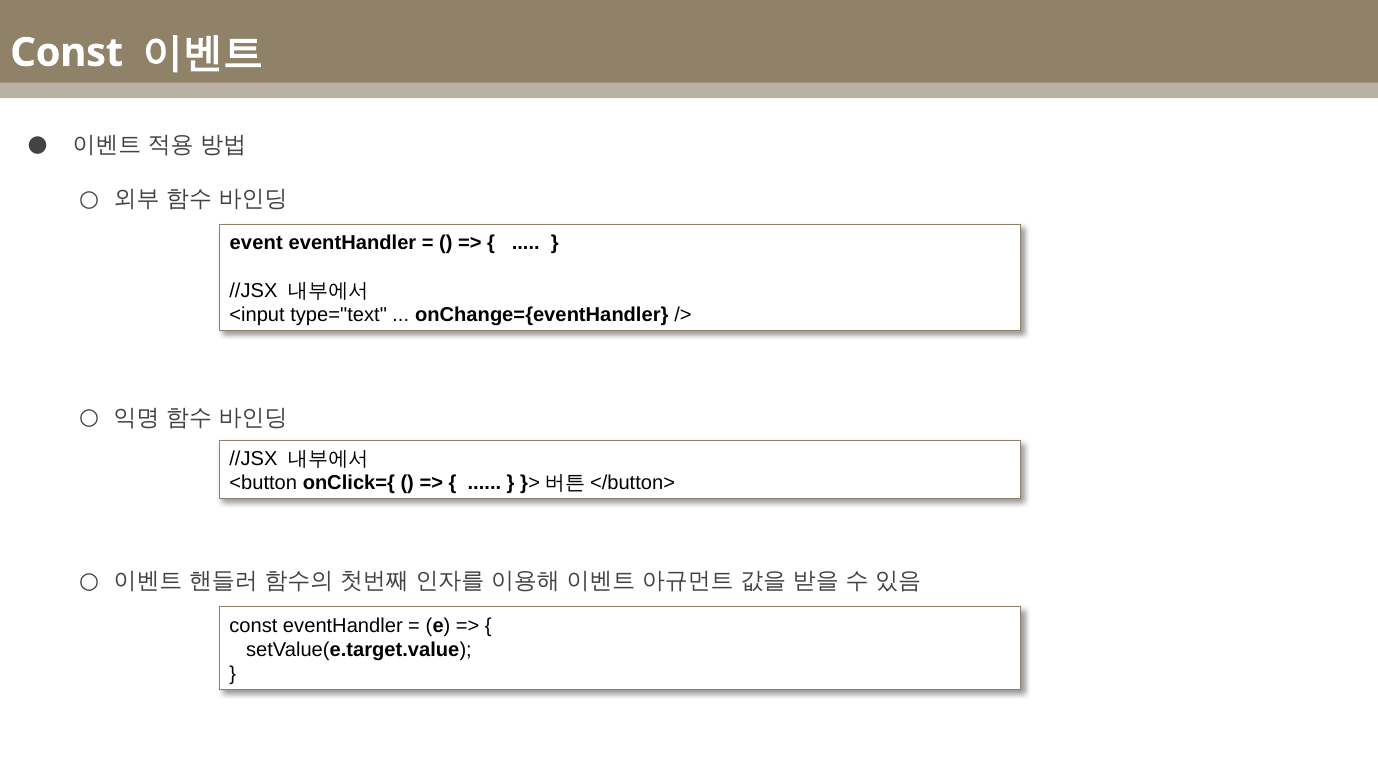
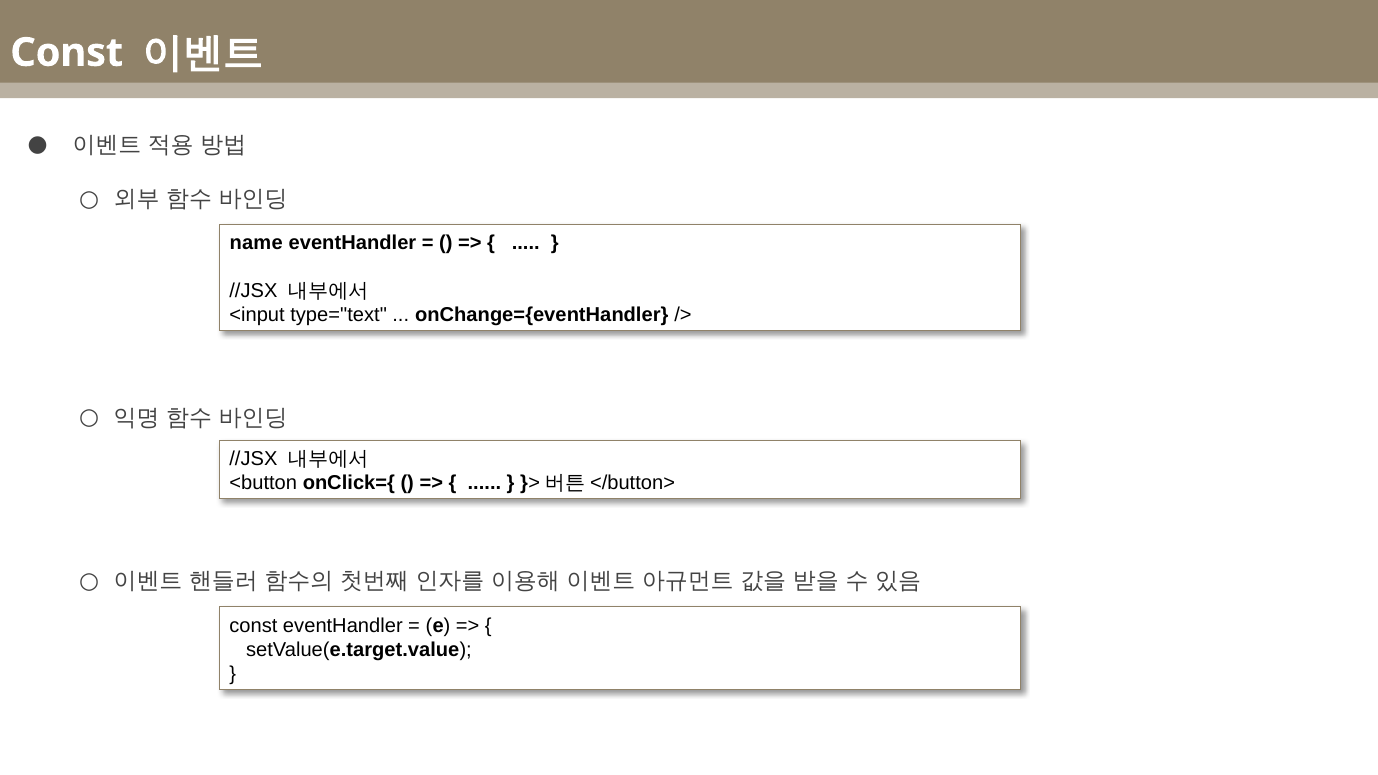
event: event -> name
